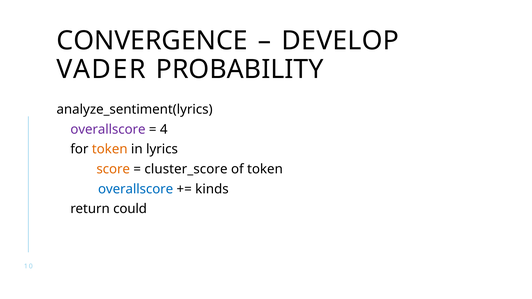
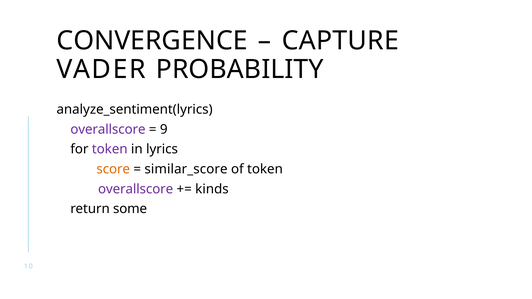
DEVELOP: DEVELOP -> CAPTURE
4: 4 -> 9
token at (110, 149) colour: orange -> purple
cluster_score: cluster_score -> similar_score
overallscore at (136, 189) colour: blue -> purple
could: could -> some
